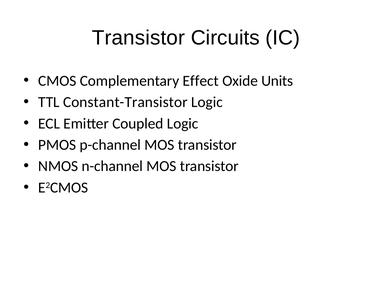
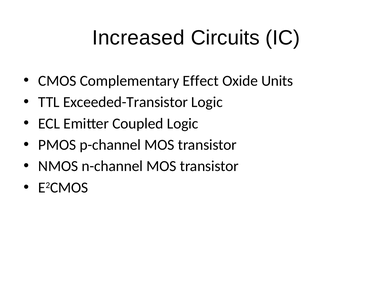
Transistor at (138, 38): Transistor -> Increased
Constant-Transistor: Constant-Transistor -> Exceeded-Transistor
